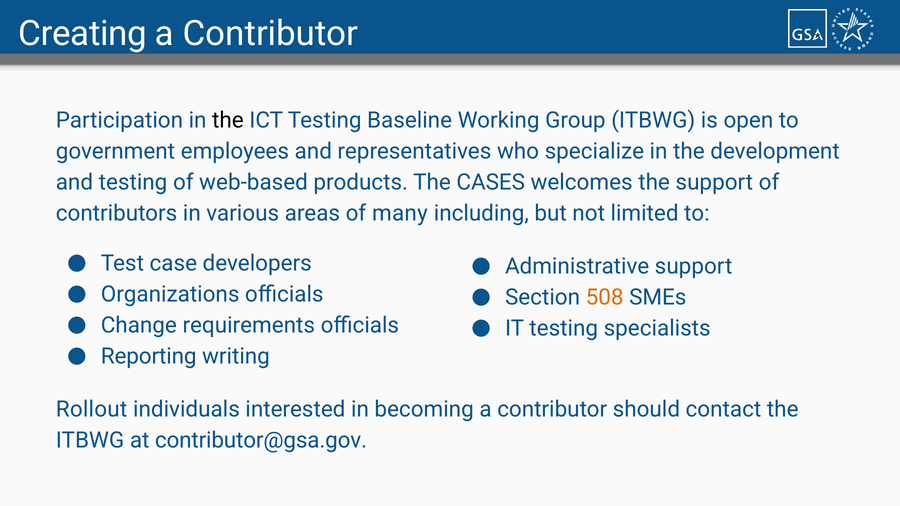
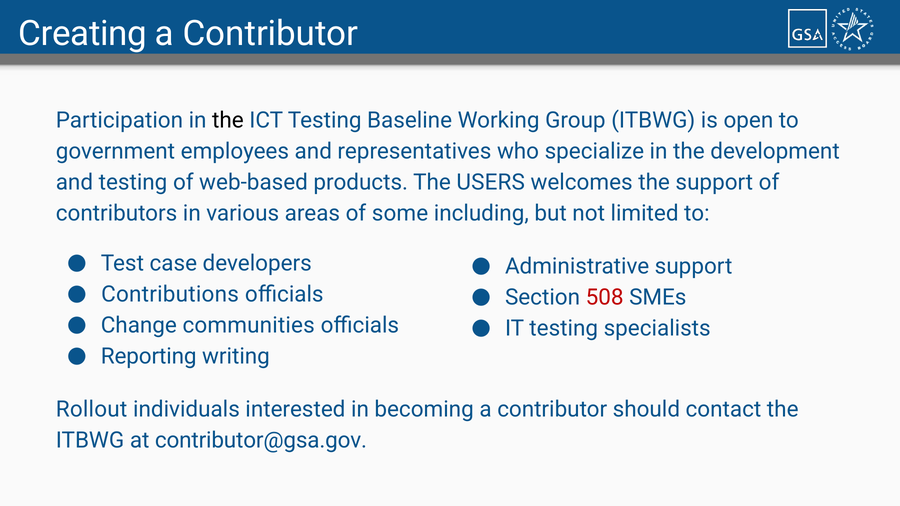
CASES: CASES -> USERS
many: many -> some
Organizations: Organizations -> Contributions
508 colour: orange -> red
requirements: requirements -> communities
